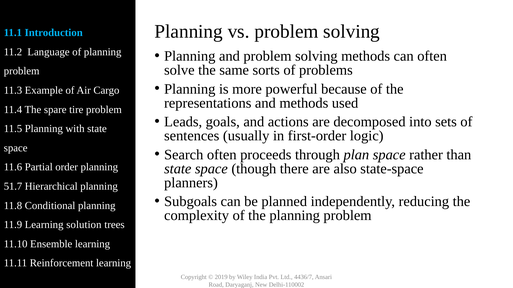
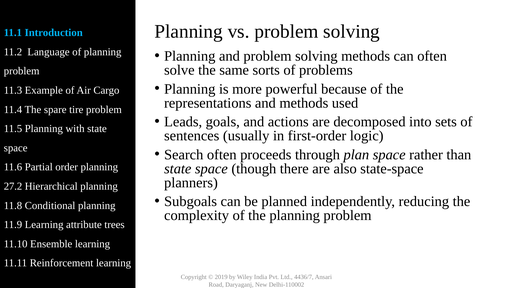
51.7: 51.7 -> 27.2
solution: solution -> attribute
